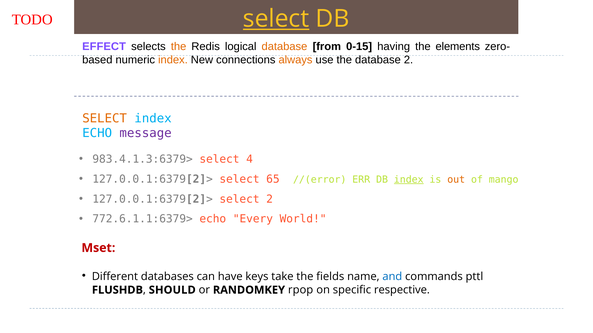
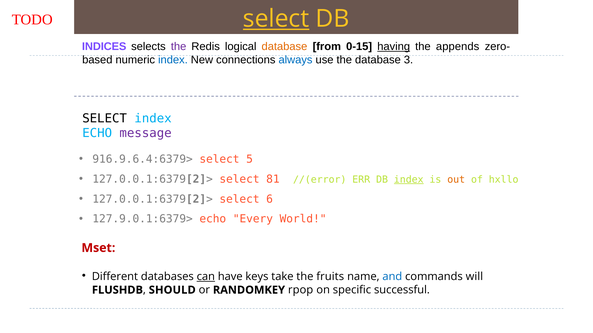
EFFECT: EFFECT -> INDICES
the at (179, 47) colour: orange -> purple
having underline: none -> present
elements: elements -> appends
index at (173, 60) colour: orange -> blue
always colour: orange -> blue
database 2: 2 -> 3
SELECT at (105, 119) colour: orange -> black
983.4.1.3:6379>: 983.4.1.3:6379> -> 916.9.6.4:6379>
4: 4 -> 5
65: 65 -> 81
mango: mango -> hxllo
select 2: 2 -> 6
772.6.1.1:6379>: 772.6.1.1:6379> -> 127.9.0.1:6379>
can underline: none -> present
fields: fields -> fruits
pttl: pttl -> will
respective: respective -> successful
